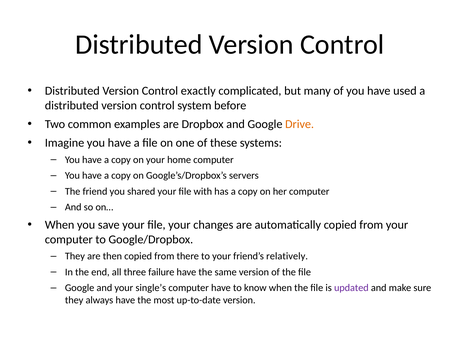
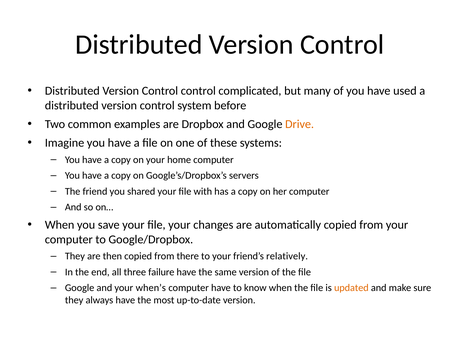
Control exactly: exactly -> control
single’s: single’s -> when’s
updated colour: purple -> orange
